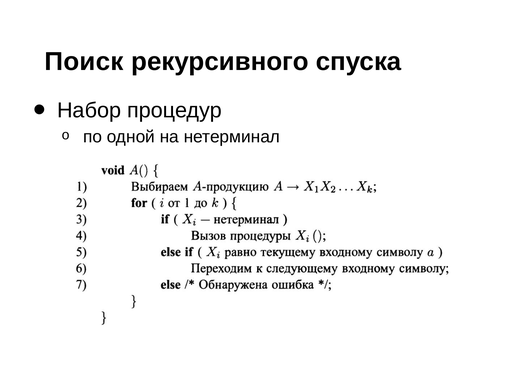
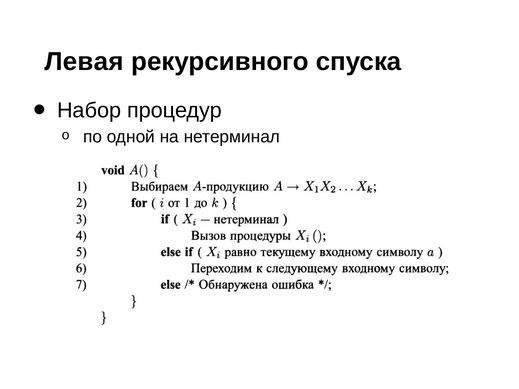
Поиск: Поиск -> Левая
